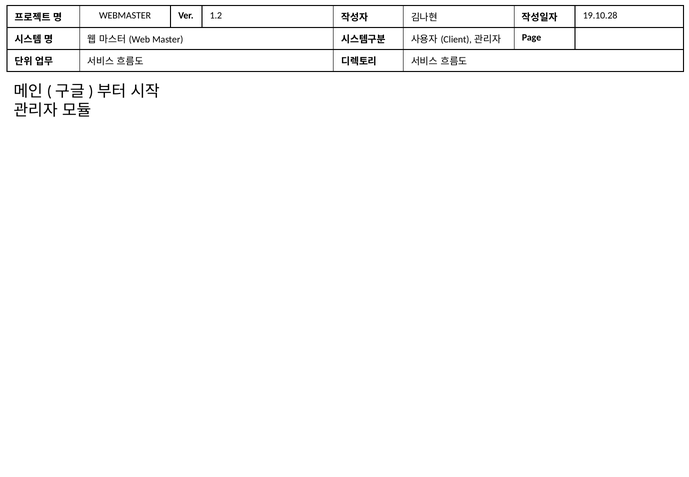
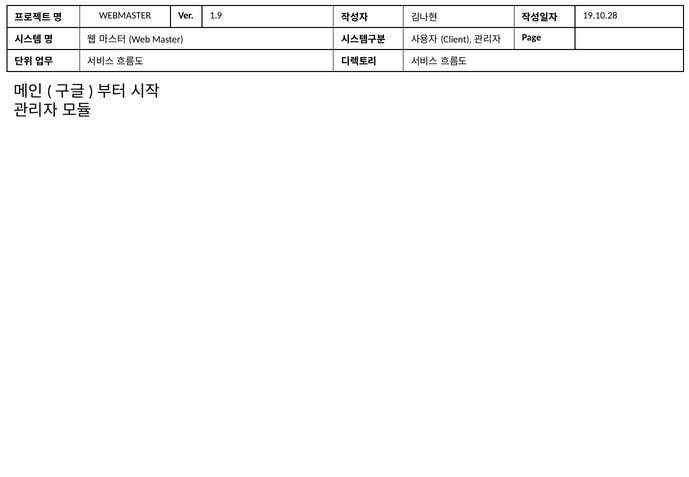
1.2: 1.2 -> 1.9
